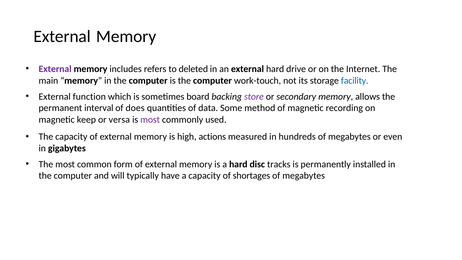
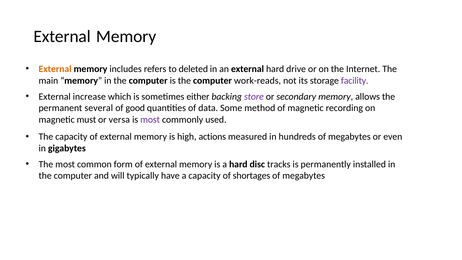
External at (55, 69) colour: purple -> orange
work-touch: work-touch -> work-reads
facility colour: blue -> purple
function: function -> increase
board: board -> either
interval: interval -> several
does: does -> good
keep: keep -> must
